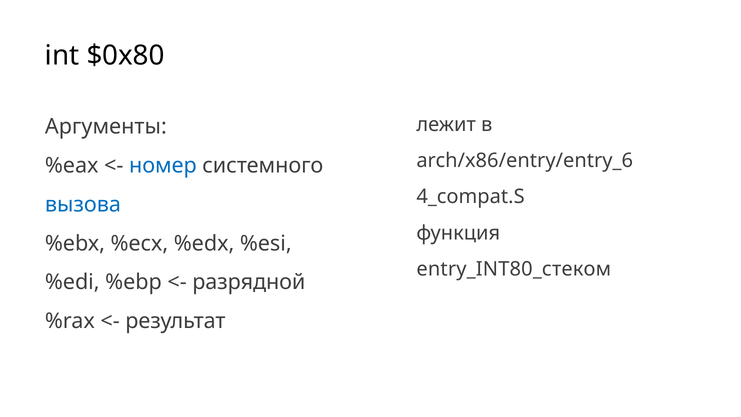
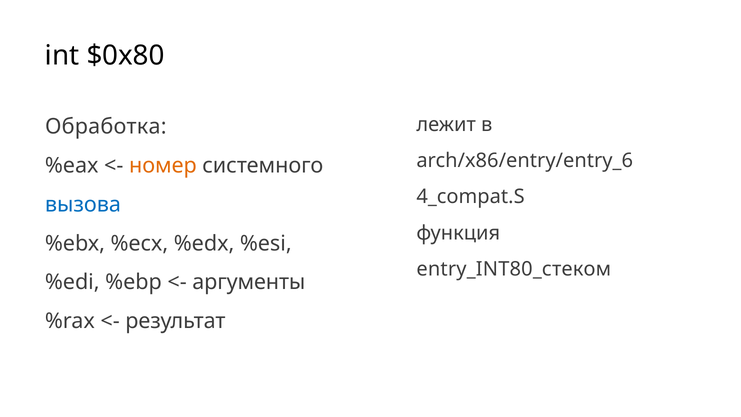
Аргументы: Аргументы -> Обработка
номер colour: blue -> orange
разрядной: разрядной -> аргументы
